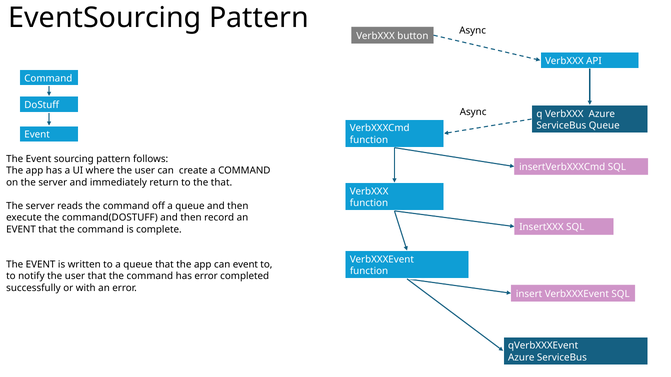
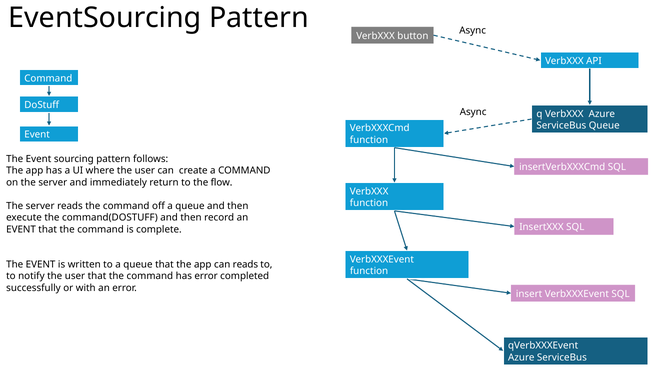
the that: that -> flow
can event: event -> reads
